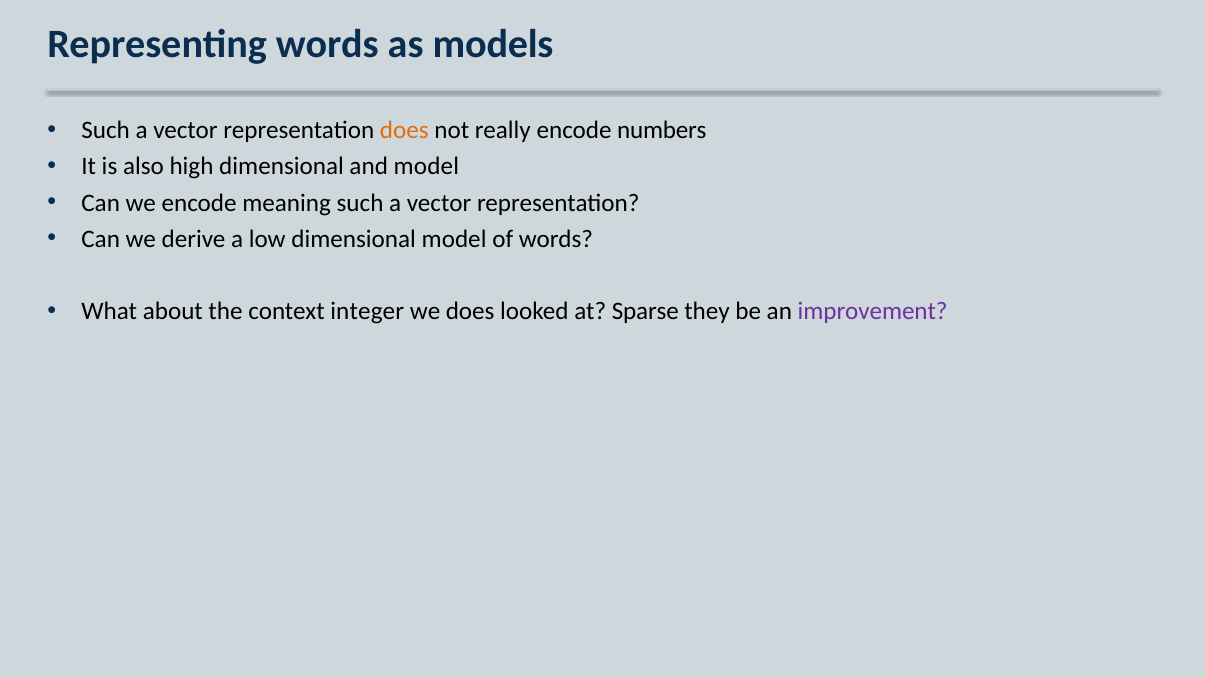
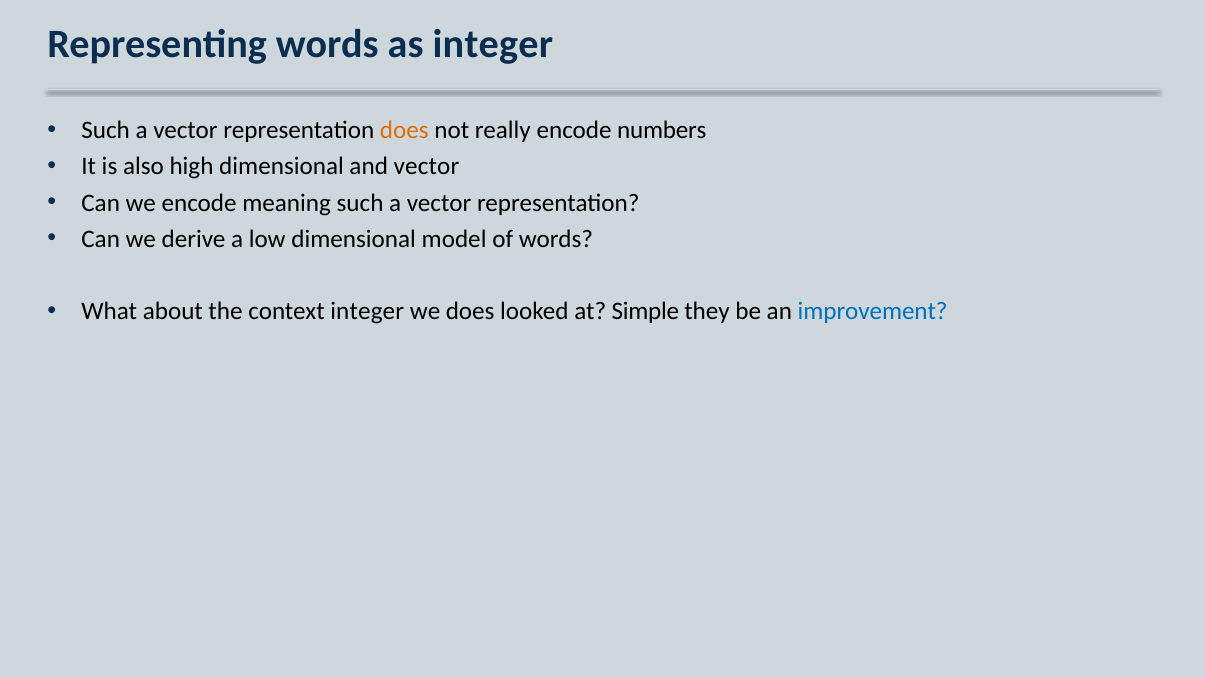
as models: models -> integer
and model: model -> vector
Sparse: Sparse -> Simple
improvement colour: purple -> blue
